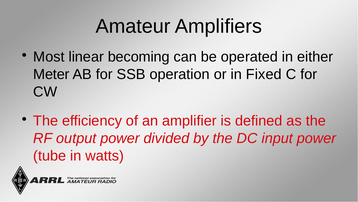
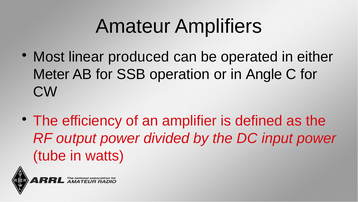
becoming: becoming -> produced
Fixed: Fixed -> Angle
